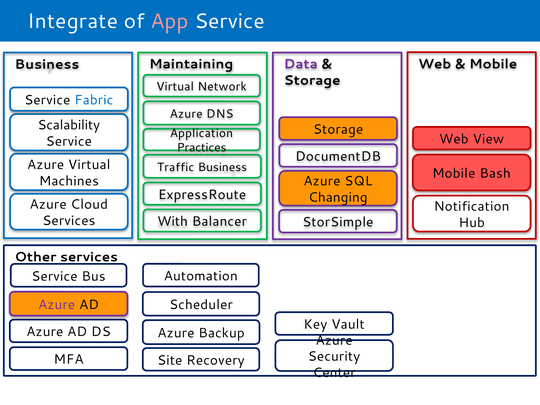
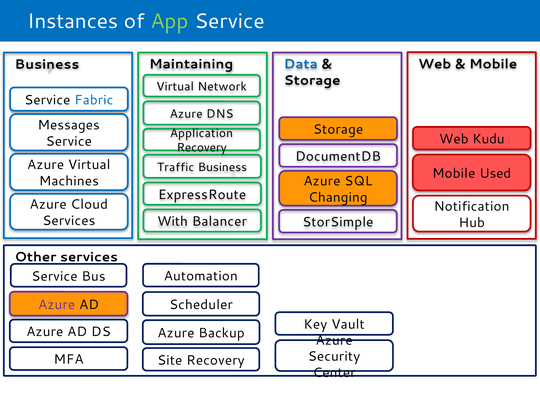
Integrate: Integrate -> Instances
App colour: pink -> light green
Data colour: purple -> blue
Scalability: Scalability -> Messages
View: View -> Kudu
Practices at (202, 148): Practices -> Recovery
Bash: Bash -> Used
